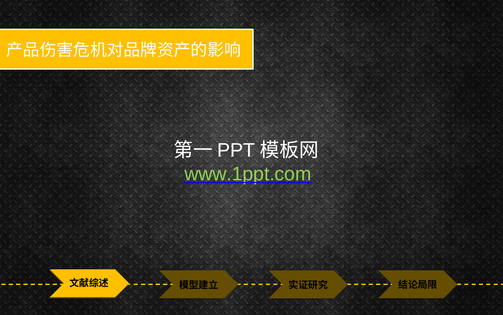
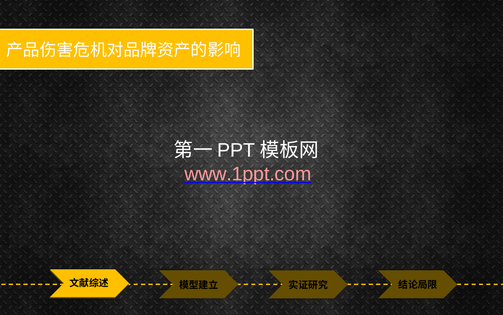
www.1ppt.com colour: light green -> pink
